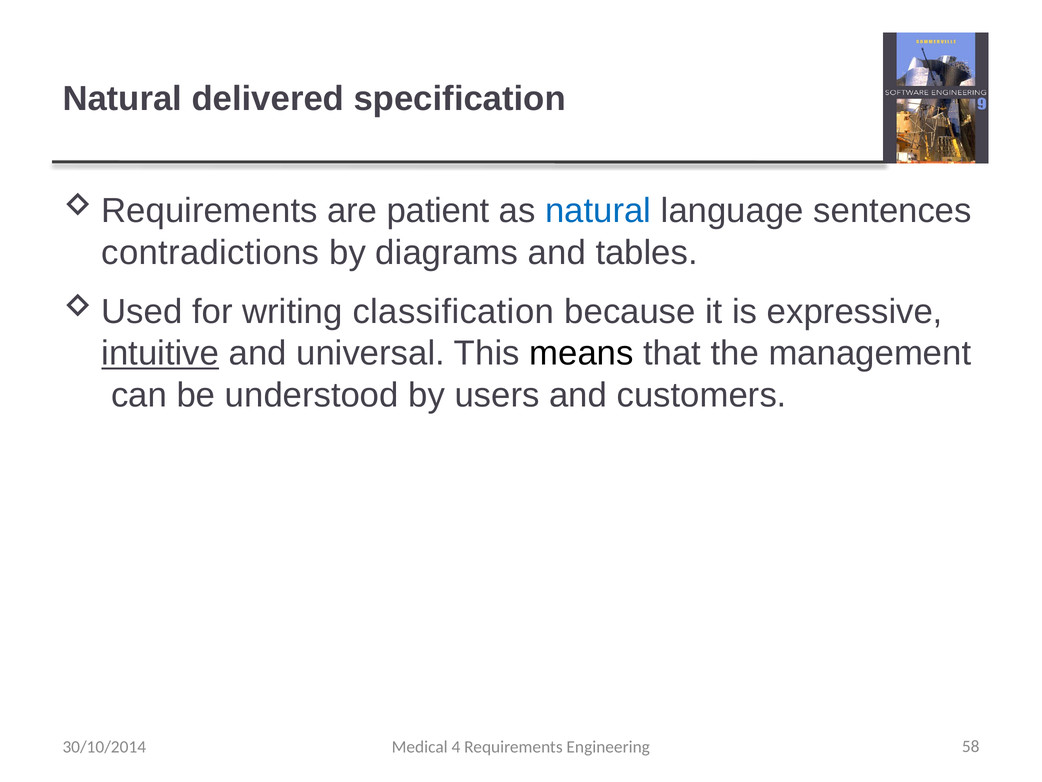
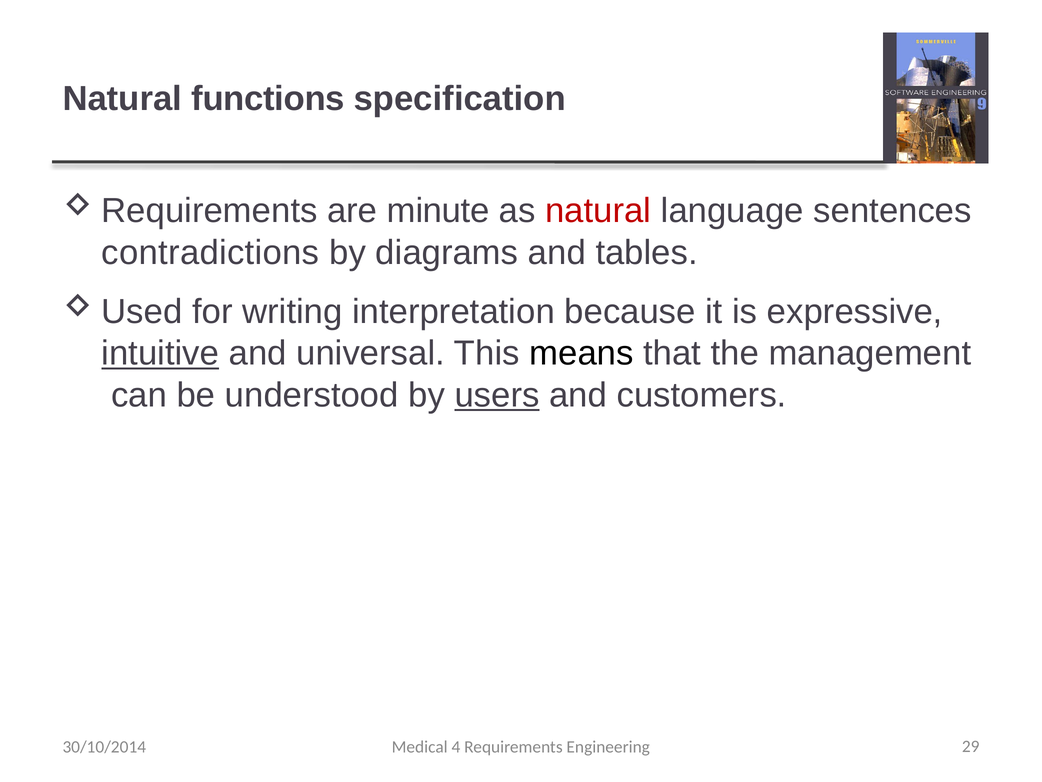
delivered: delivered -> functions
patient: patient -> minute
natural at (598, 211) colour: blue -> red
classification: classification -> interpretation
users underline: none -> present
58: 58 -> 29
